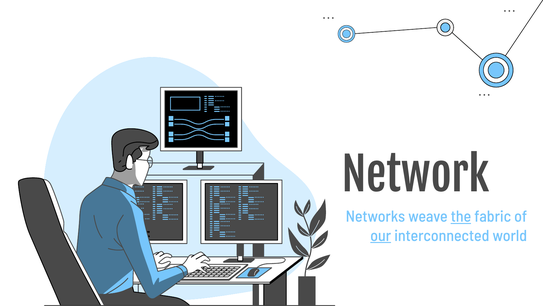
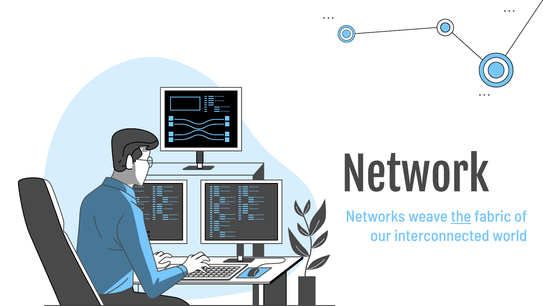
our underline: present -> none
